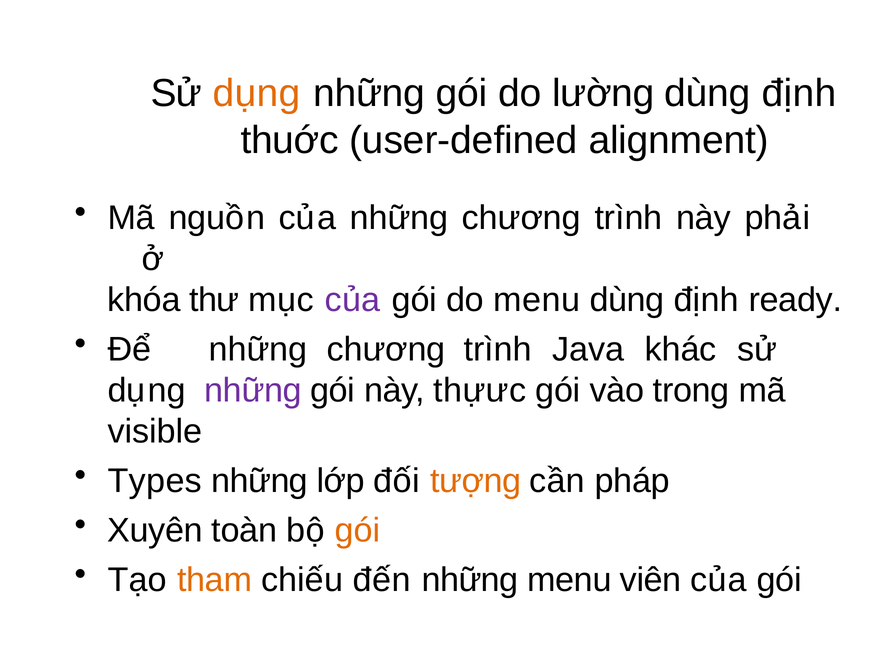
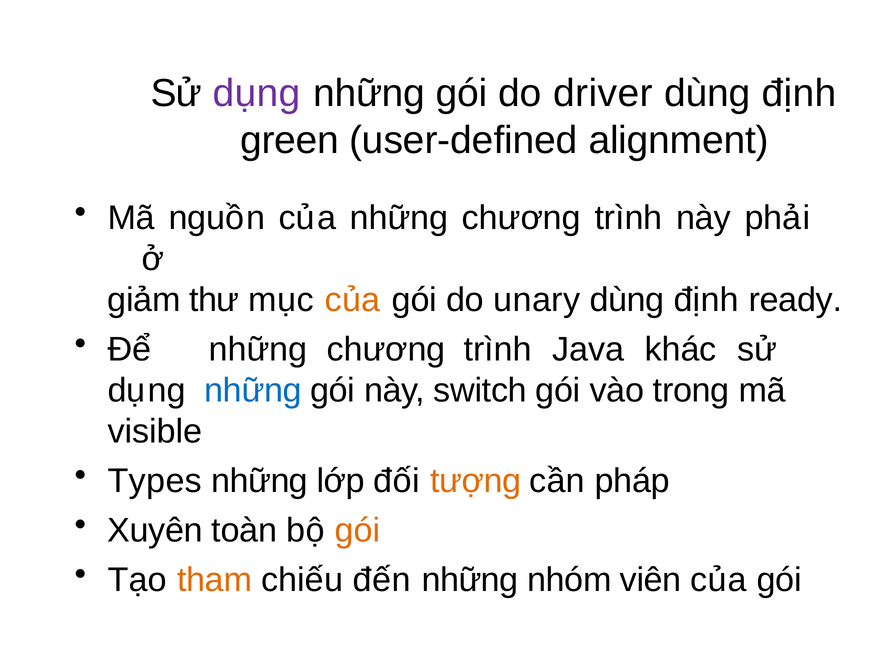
dụng at (257, 94) colour: orange -> purple
lường: lường -> driver
thuớc: thuớc -> green
khóa: khóa -> giảm
của at (353, 300) colour: purple -> orange
do menu: menu -> unary
những at (253, 390) colour: purple -> blue
thựưc: thựưc -> switch
những menu: menu -> nhóm
